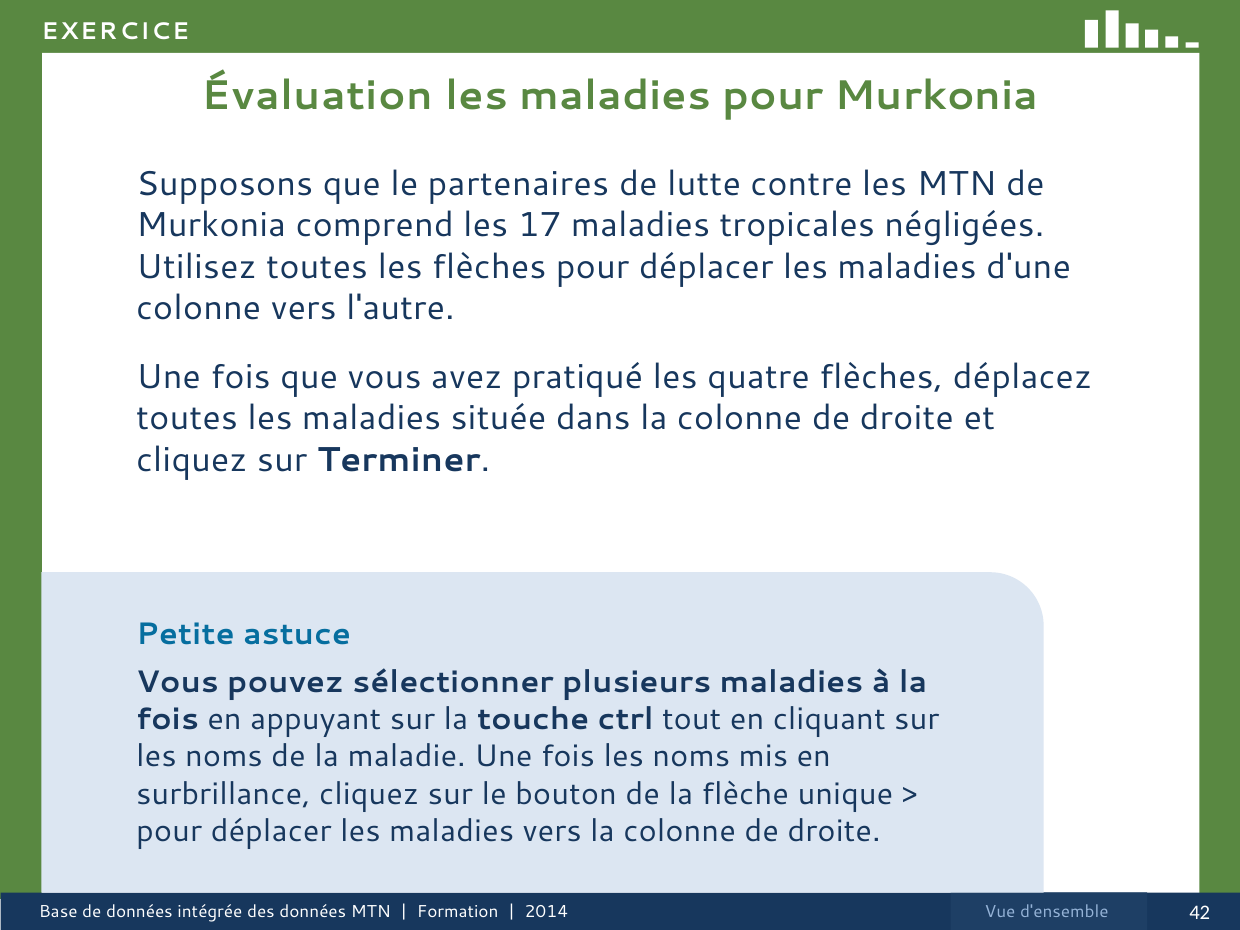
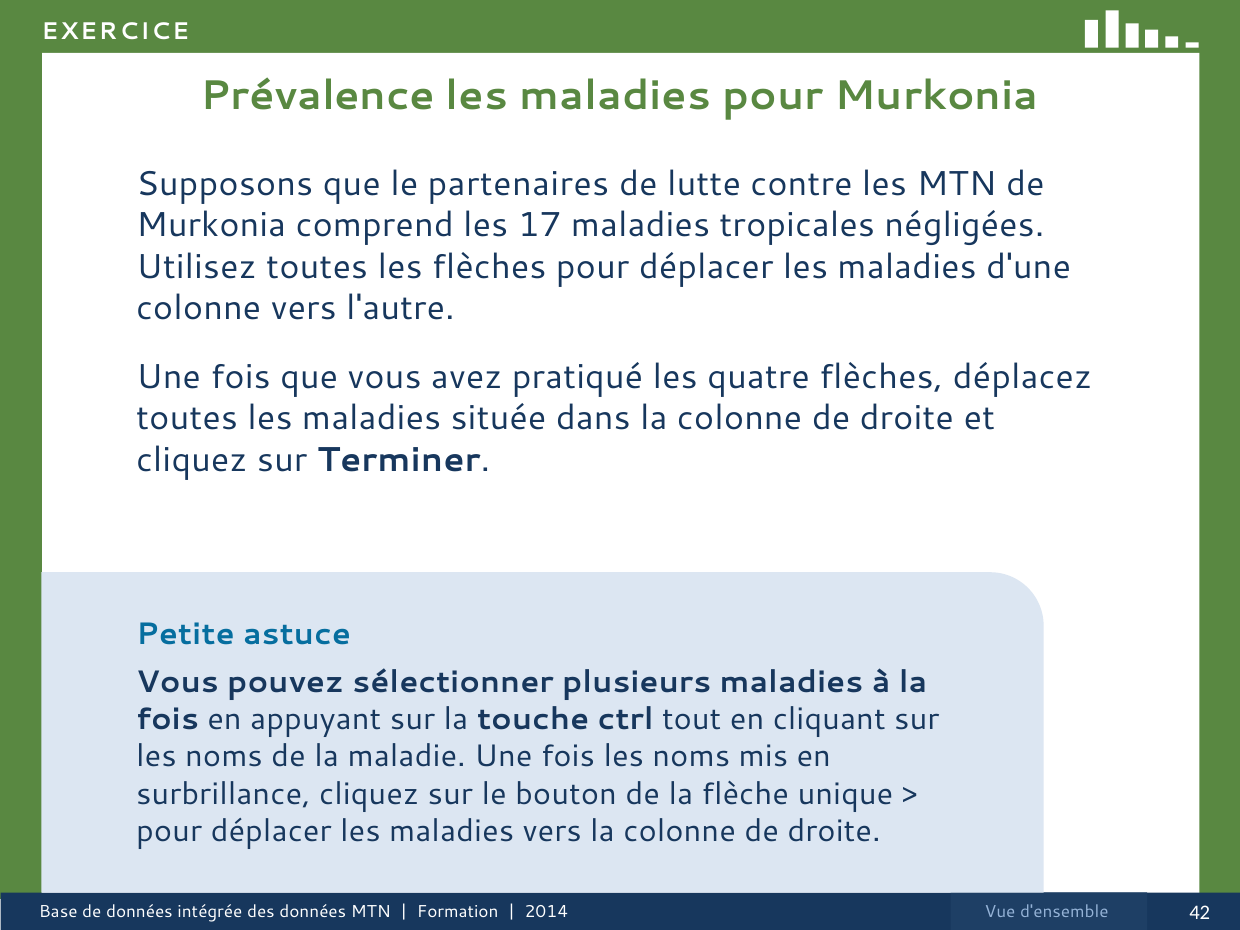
Évaluation: Évaluation -> Prévalence
